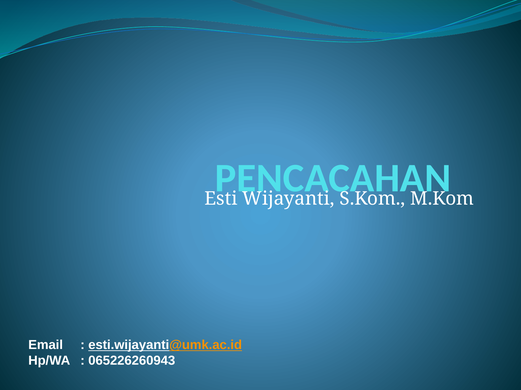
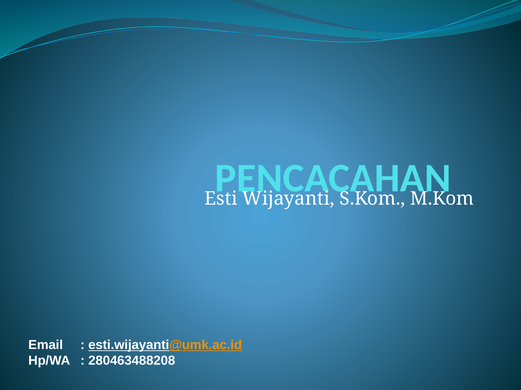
065226260943: 065226260943 -> 280463488208
